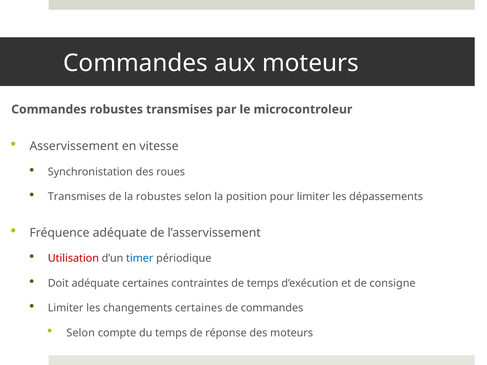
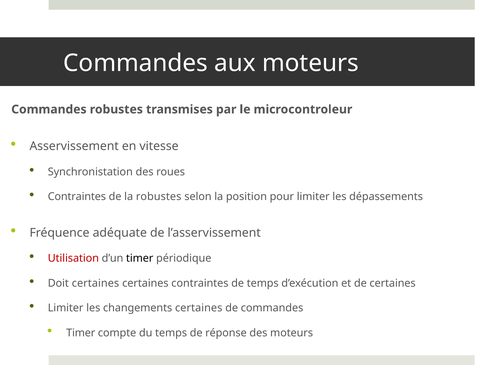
Transmises at (77, 197): Transmises -> Contraintes
timer at (140, 259) colour: blue -> black
Doit adéquate: adéquate -> certaines
de consigne: consigne -> certaines
Selon at (81, 333): Selon -> Timer
